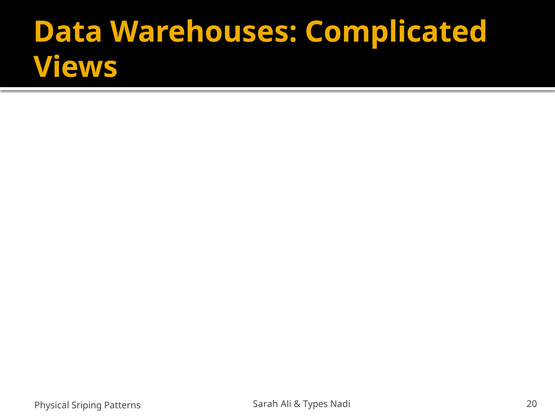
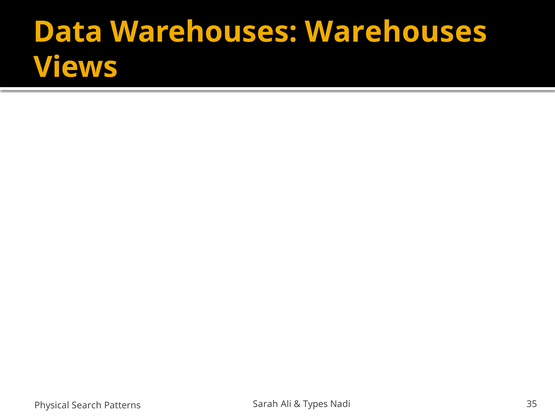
Warehouses Complicated: Complicated -> Warehouses
20: 20 -> 35
Sriping: Sriping -> Search
